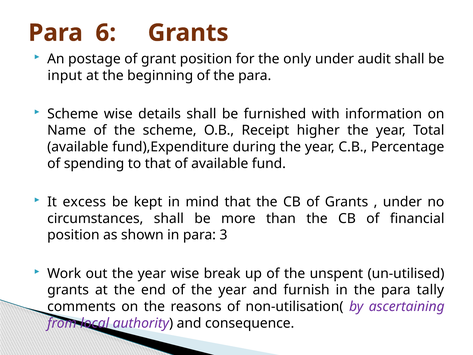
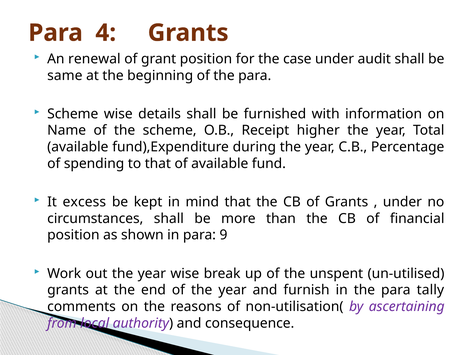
6: 6 -> 4
postage: postage -> renewal
only: only -> case
input: input -> same
3: 3 -> 9
